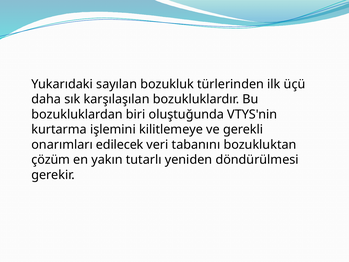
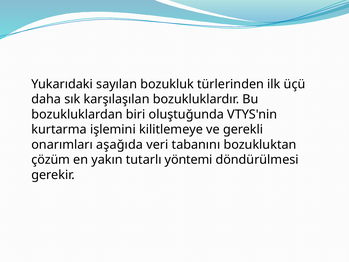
edilecek: edilecek -> aşağıda
yeniden: yeniden -> yöntemi
